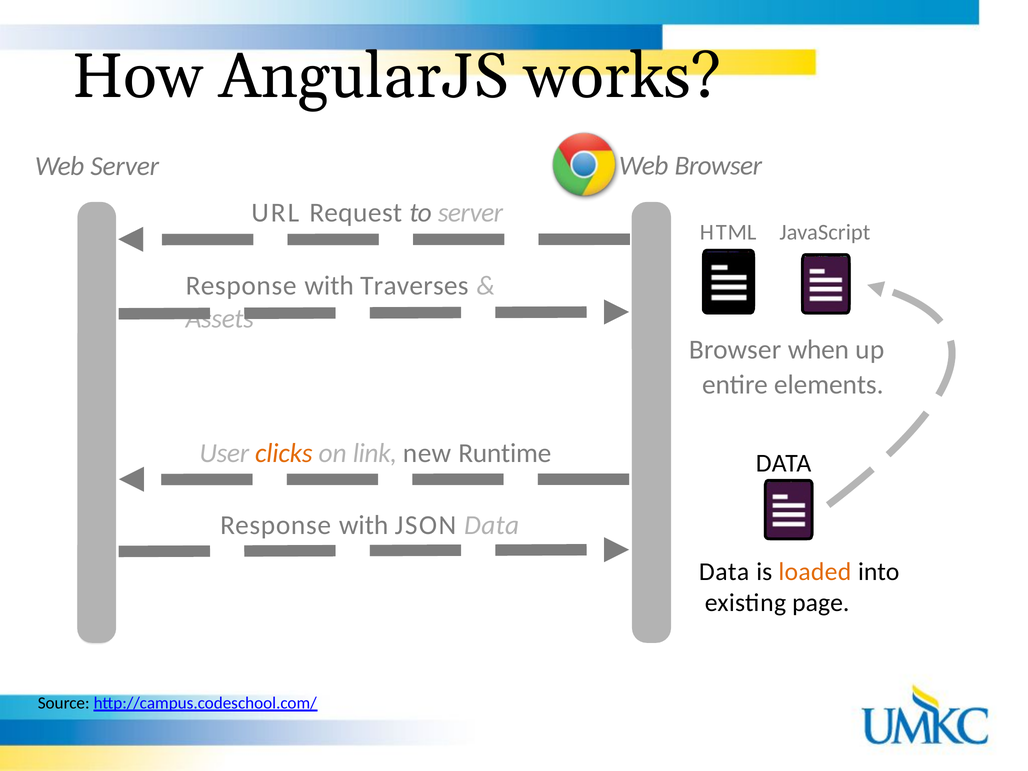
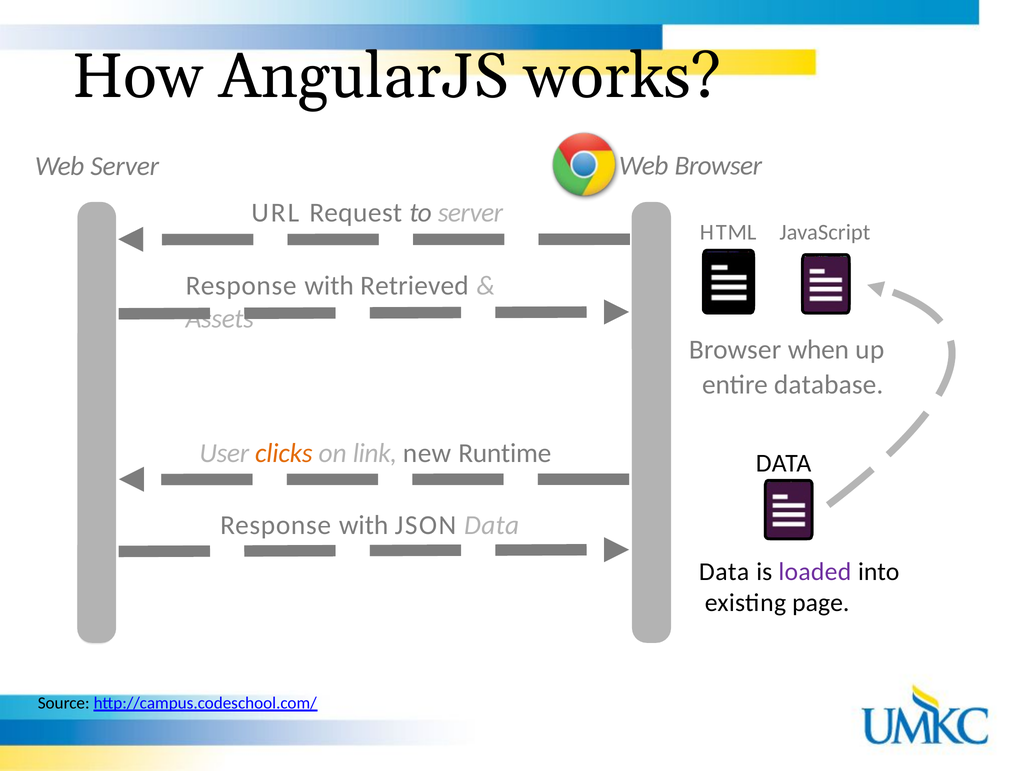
Traverses: Traverses -> Retrieved
elements: elements -> database
loaded colour: orange -> purple
